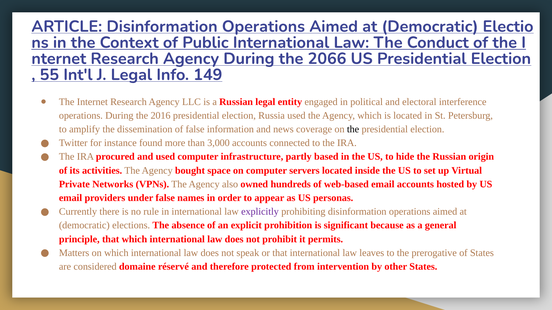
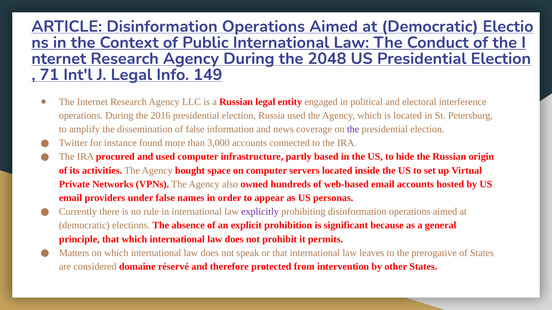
2066: 2066 -> 2048
55: 55 -> 71
the at (353, 129) colour: black -> purple
